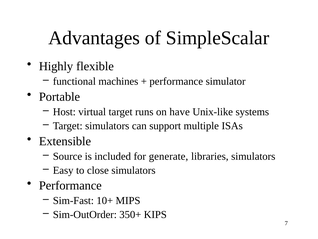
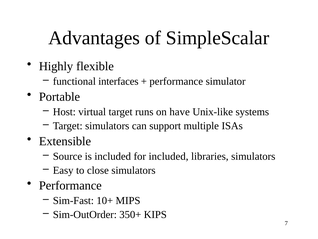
machines: machines -> interfaces
for generate: generate -> included
